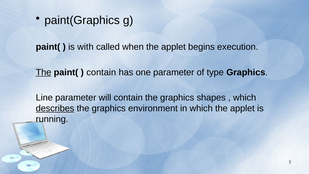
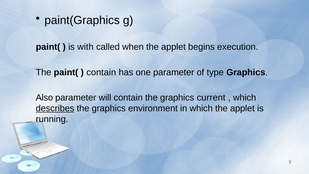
The at (44, 72) underline: present -> none
Line: Line -> Also
shapes: shapes -> current
